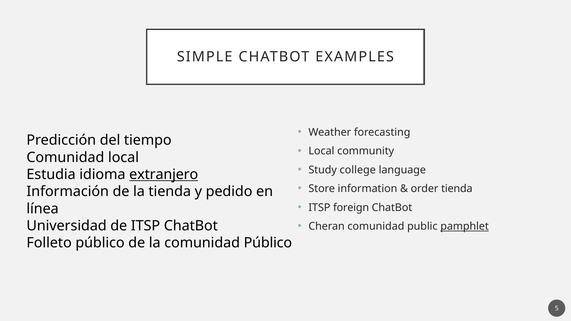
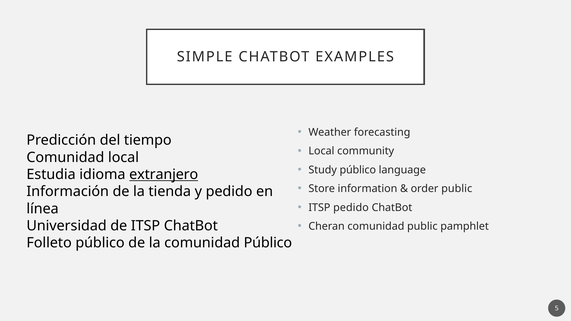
Study college: college -> público
order tienda: tienda -> public
ITSP foreign: foreign -> pedido
pamphlet underline: present -> none
